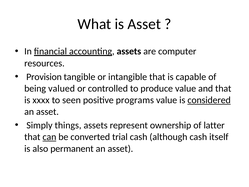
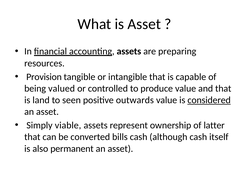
computer: computer -> preparing
xxxx: xxxx -> land
programs: programs -> outwards
things: things -> viable
can underline: present -> none
trial: trial -> bills
